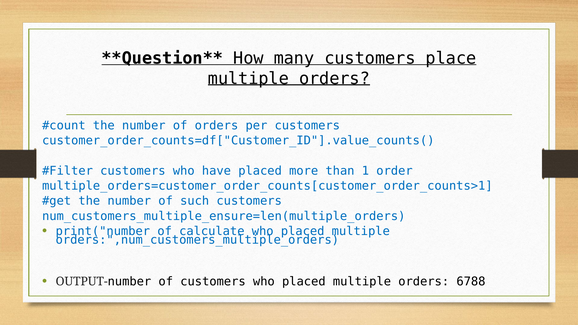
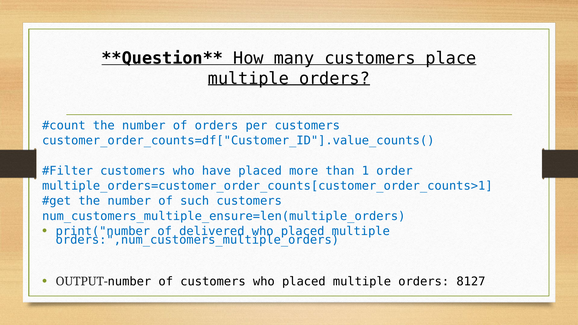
calculate: calculate -> delivered
6788: 6788 -> 8127
